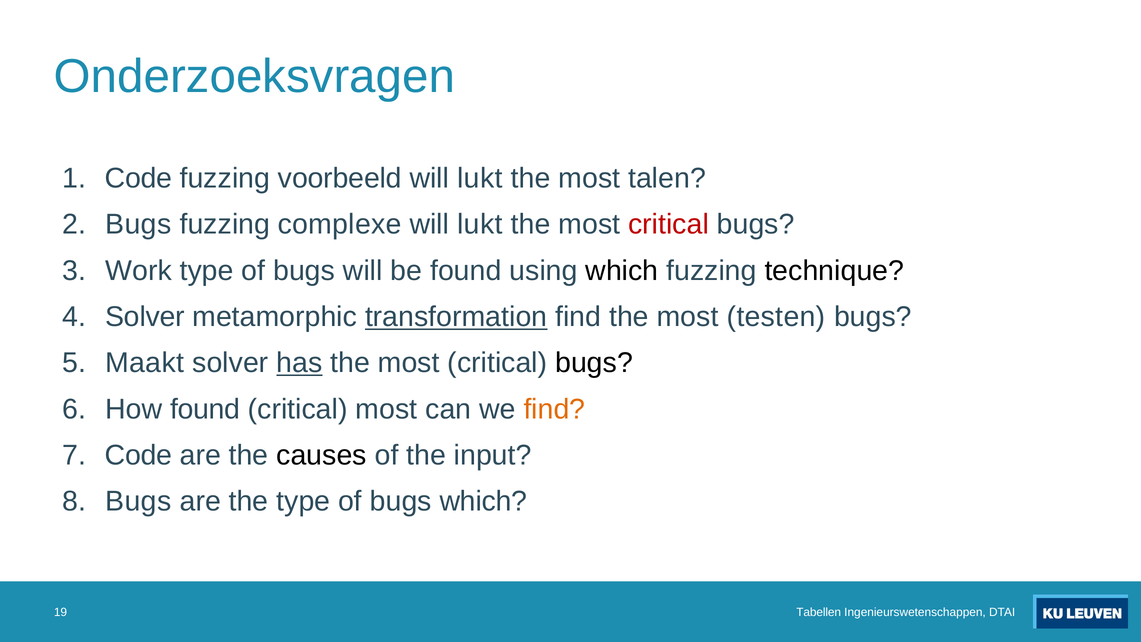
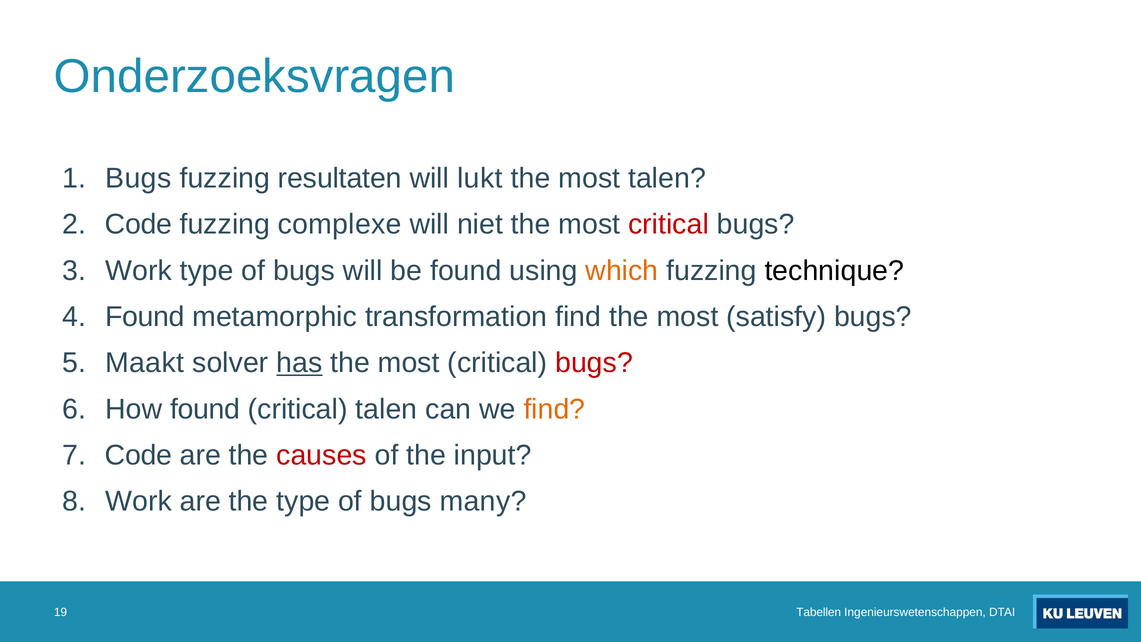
Code at (139, 178): Code -> Bugs
voorbeeld: voorbeeld -> resultaten
Bugs at (138, 224): Bugs -> Code
lukt at (480, 224): lukt -> niet
which at (622, 271) colour: black -> orange
Solver at (145, 317): Solver -> Found
transformation underline: present -> none
testen: testen -> satisfy
bugs at (594, 363) colour: black -> red
critical most: most -> talen
causes colour: black -> red
Bugs at (138, 501): Bugs -> Work
bugs which: which -> many
